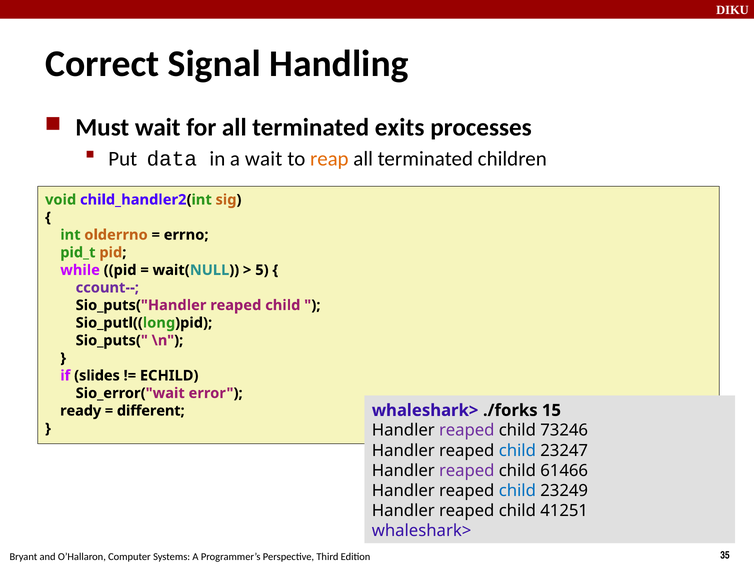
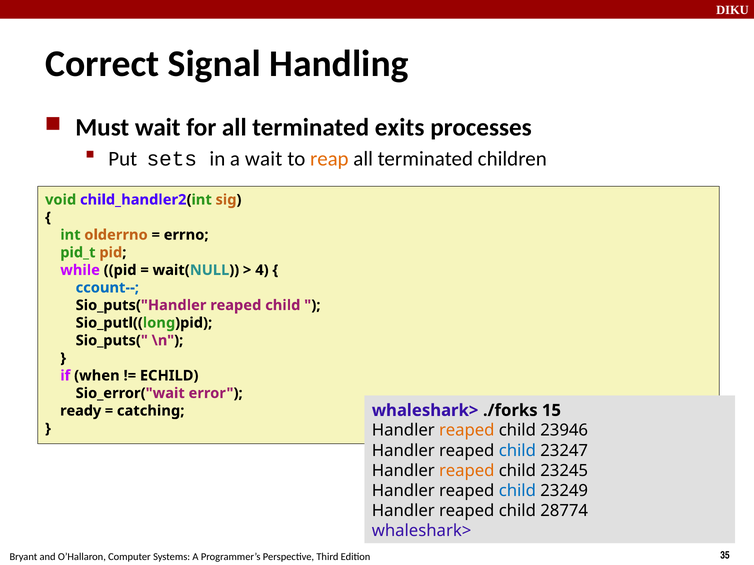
data: data -> sets
5: 5 -> 4
ccount-- colour: purple -> blue
slides: slides -> when
different: different -> catching
reaped at (467, 431) colour: purple -> orange
73246: 73246 -> 23946
reaped at (467, 471) colour: purple -> orange
61466: 61466 -> 23245
41251: 41251 -> 28774
